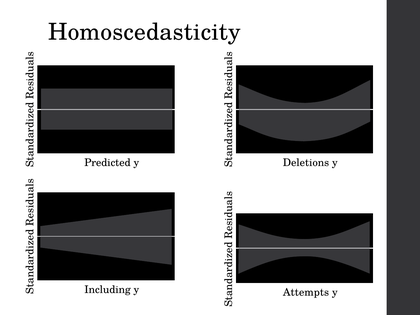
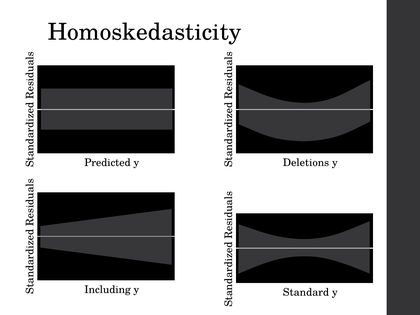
Homoscedasticity: Homoscedasticity -> Homoskedasticity
Attempts: Attempts -> Standard
